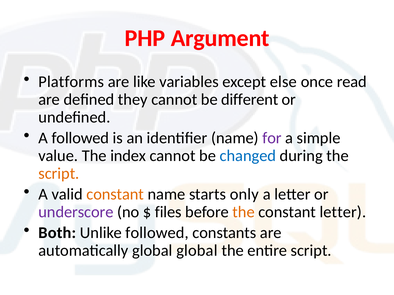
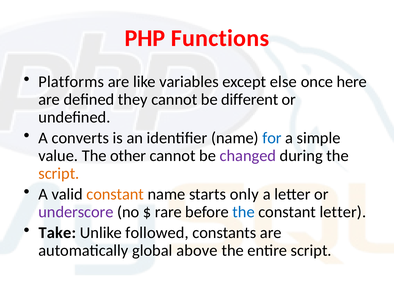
Argument: Argument -> Functions
read: read -> here
A followed: followed -> converts
for colour: purple -> blue
index: index -> other
changed colour: blue -> purple
files: files -> rare
the at (244, 212) colour: orange -> blue
Both: Both -> Take
global global: global -> above
